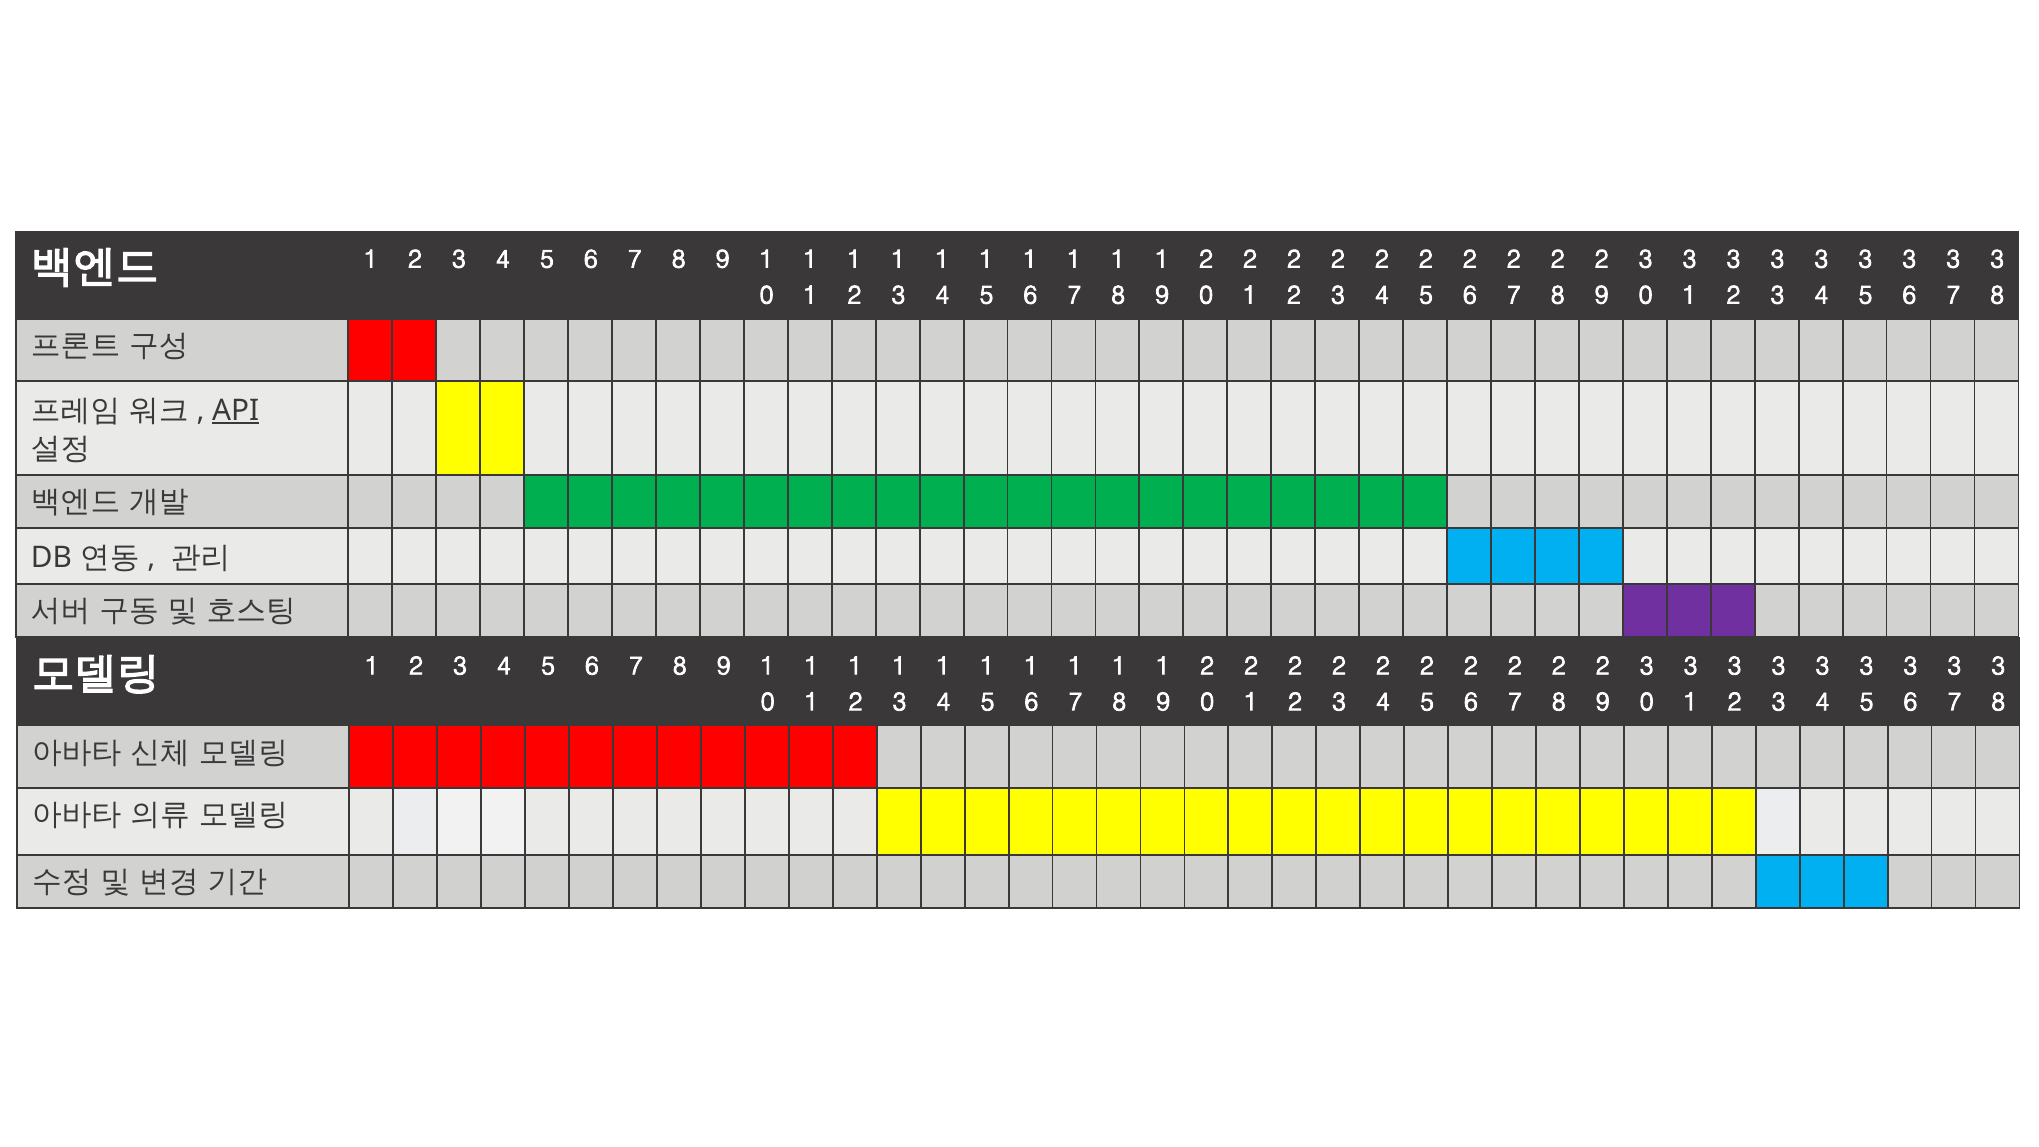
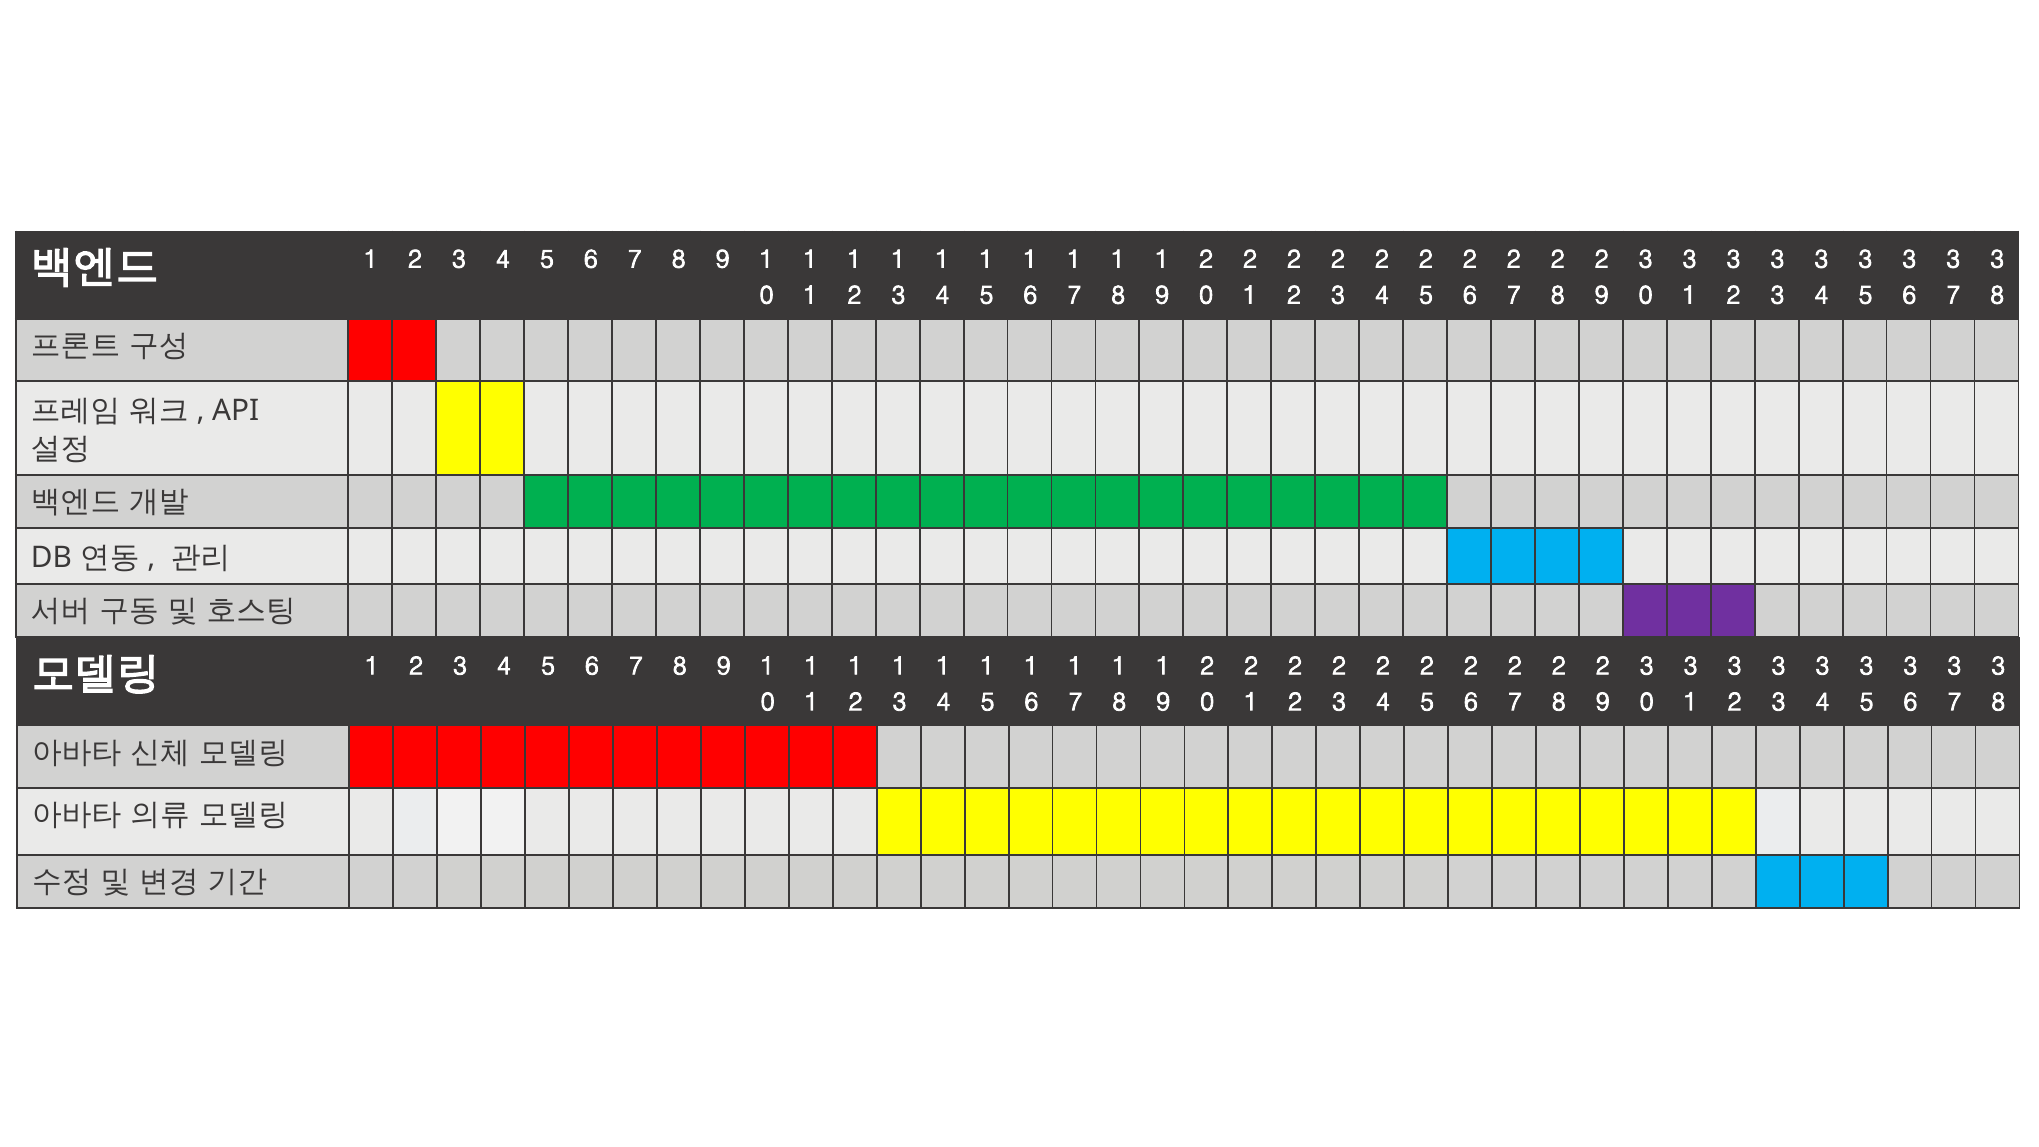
API underline: present -> none
